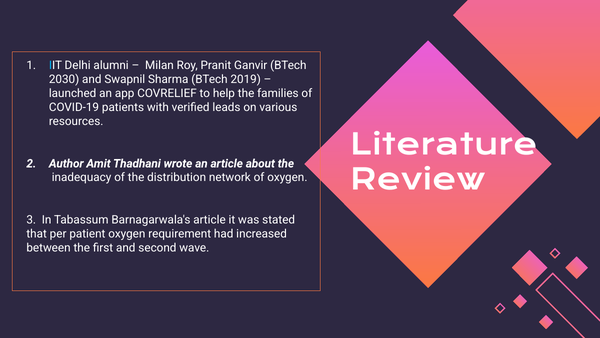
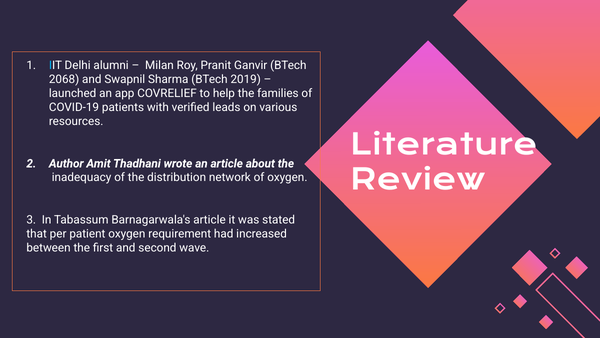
2030: 2030 -> 2068
